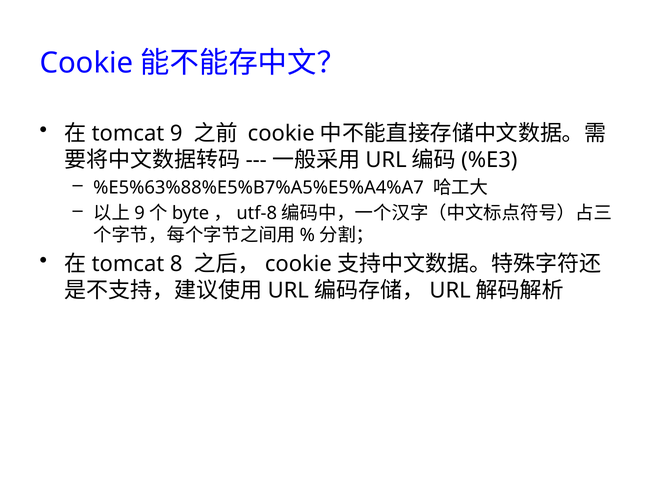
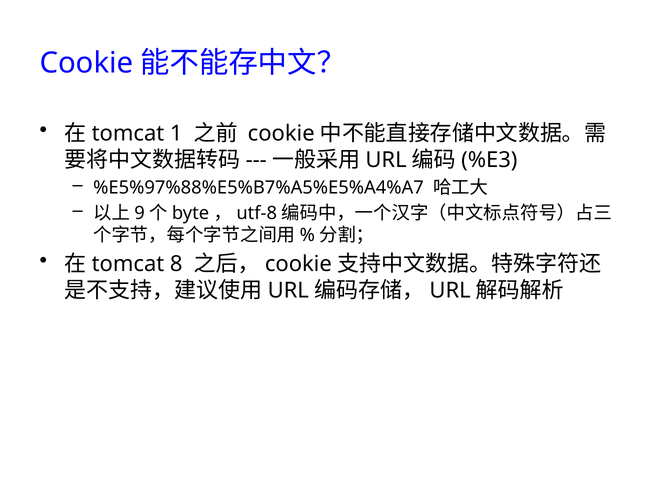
9 at (176, 134): 9 -> 1
%E5%63%88%E5%B7%A5%E5%A4%A7: %E5%63%88%E5%B7%A5%E5%A4%A7 -> %E5%97%88%E5%B7%A5%E5%A4%A7
